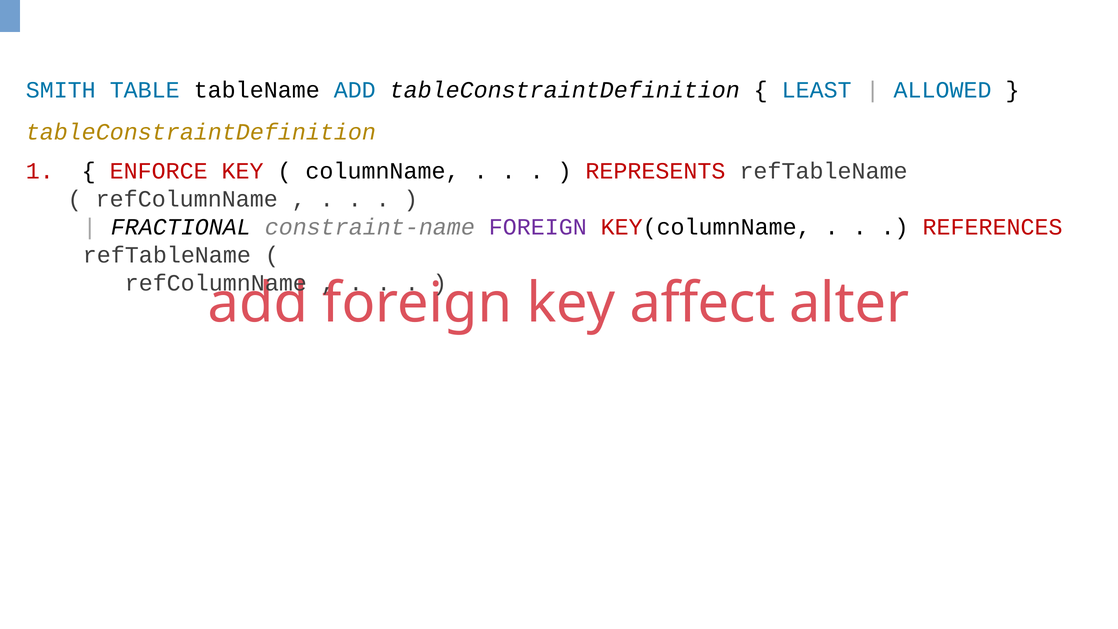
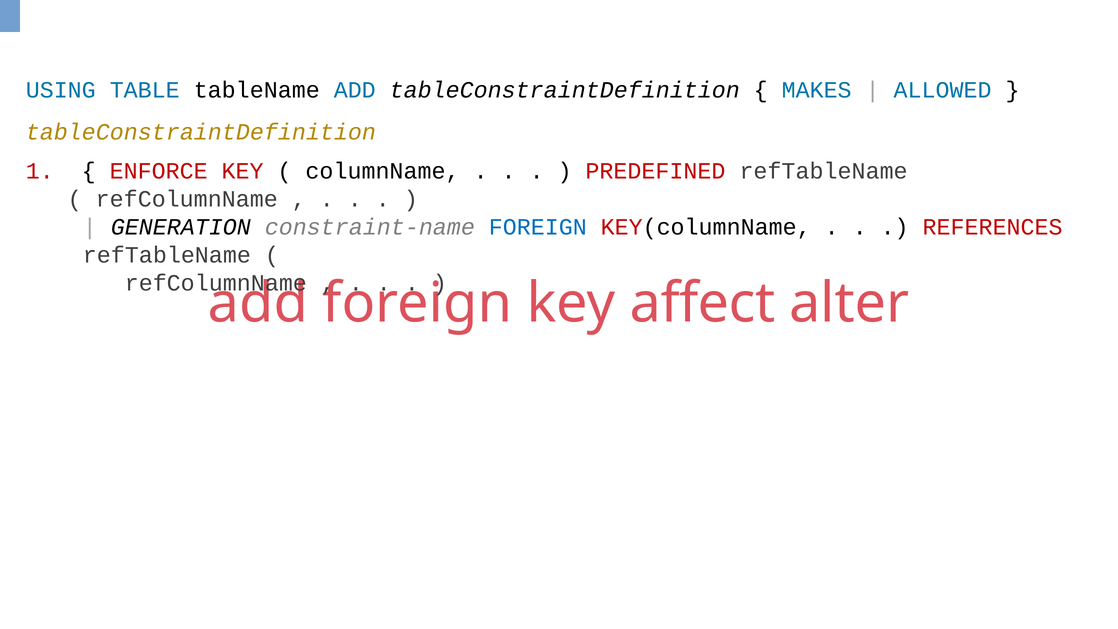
SMITH: SMITH -> USING
LEAST: LEAST -> MAKES
REPRESENTS: REPRESENTS -> PREDEFINED
FRACTIONAL: FRACTIONAL -> GENERATION
FOREIGN at (538, 227) colour: purple -> blue
